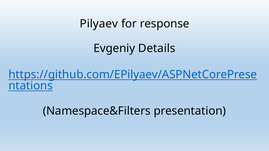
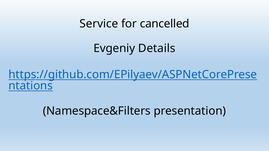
Pilyaev: Pilyaev -> Service
response: response -> cancelled
